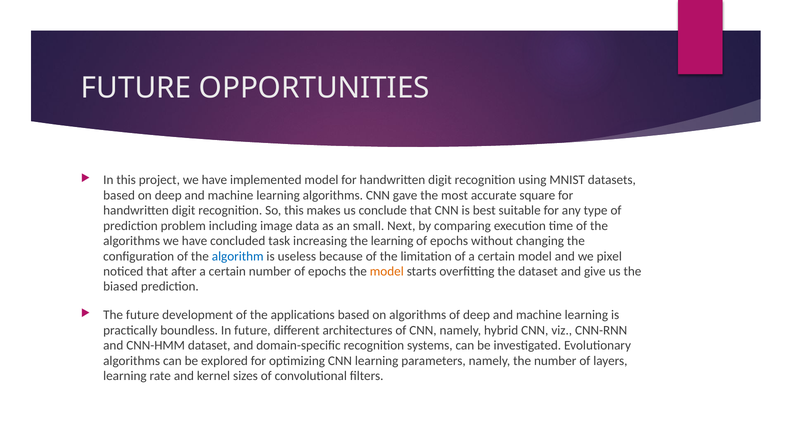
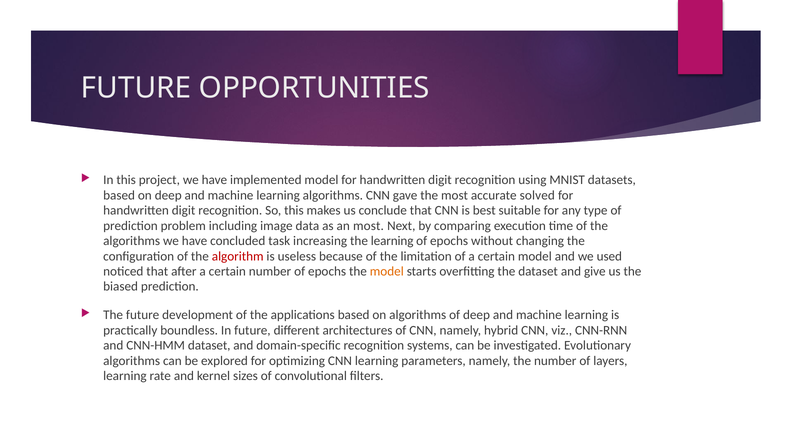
square: square -> solved
an small: small -> most
algorithm colour: blue -> red
pixel: pixel -> used
